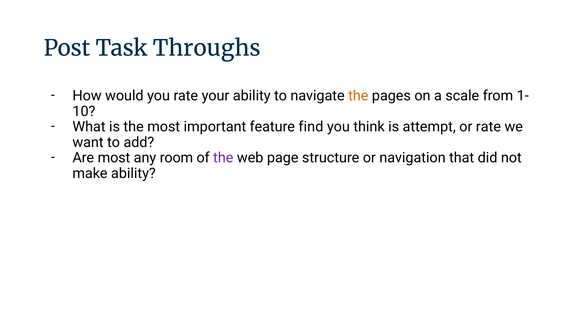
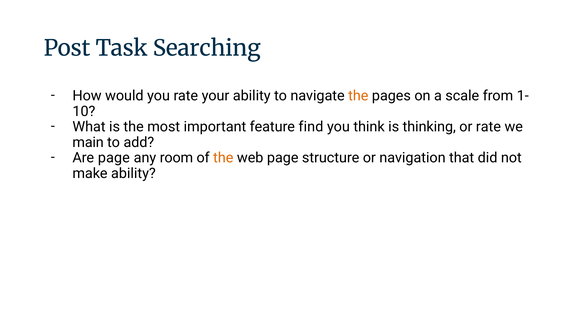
Throughs: Throughs -> Searching
attempt: attempt -> thinking
want: want -> main
Are most: most -> page
the at (223, 158) colour: purple -> orange
